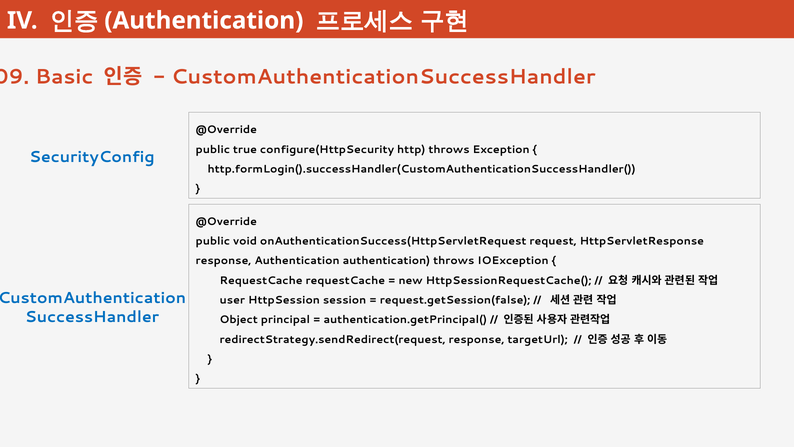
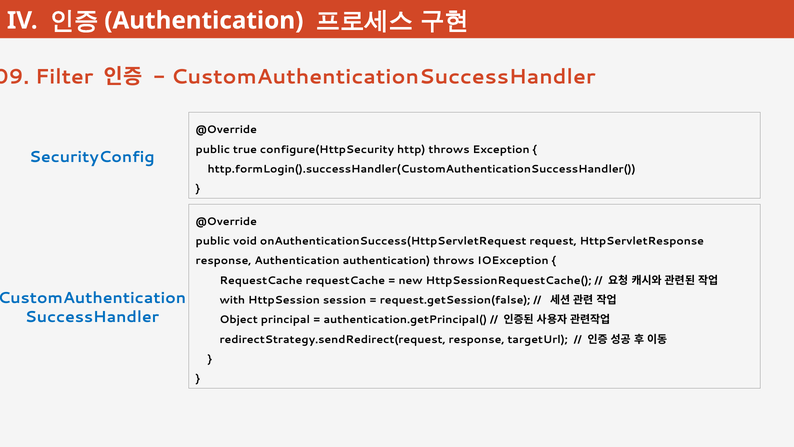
Basic: Basic -> Filter
user: user -> with
